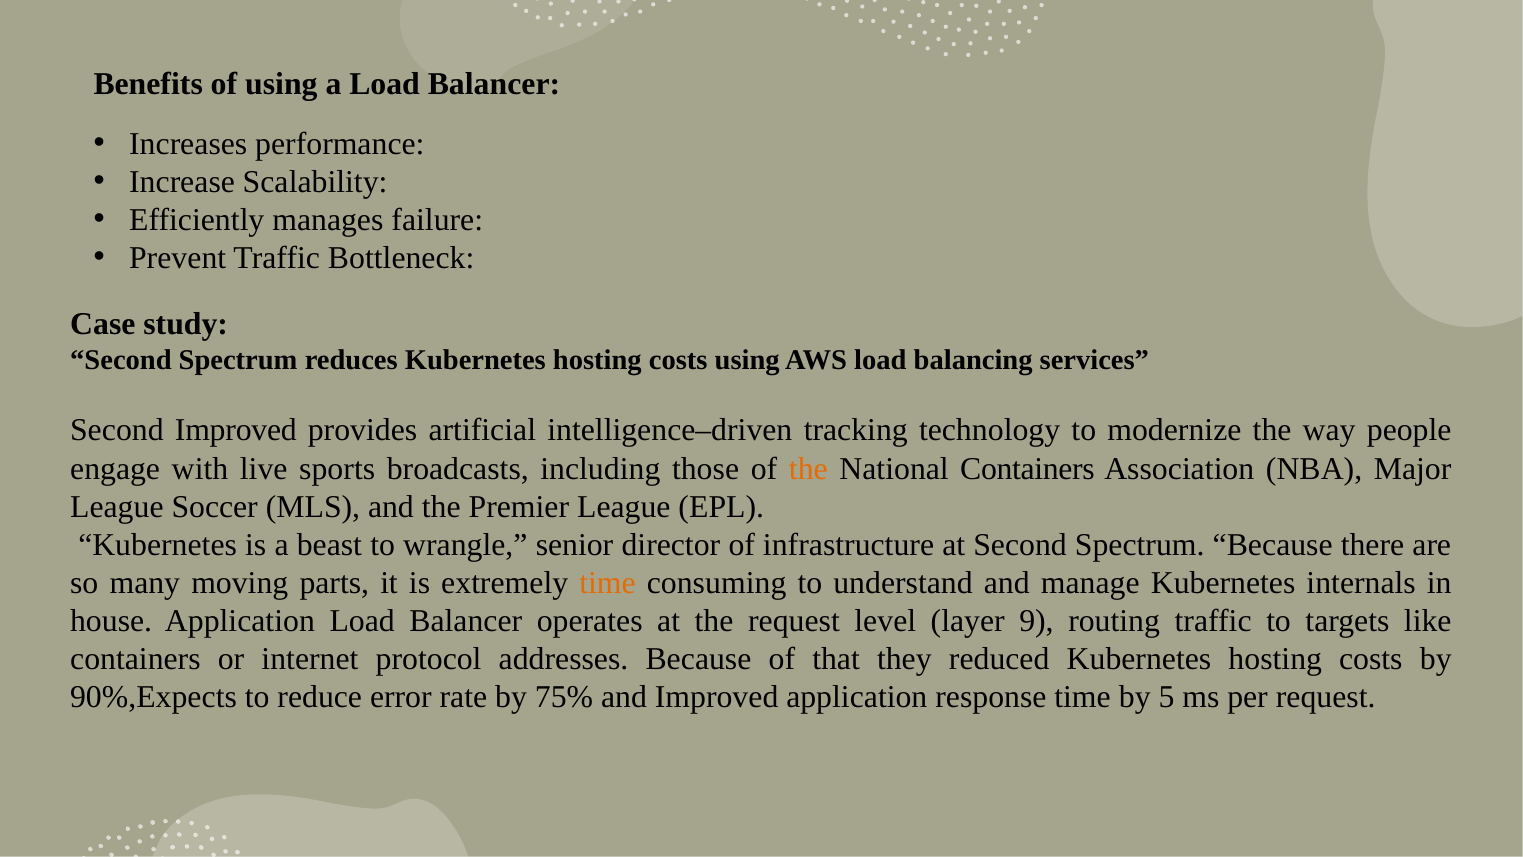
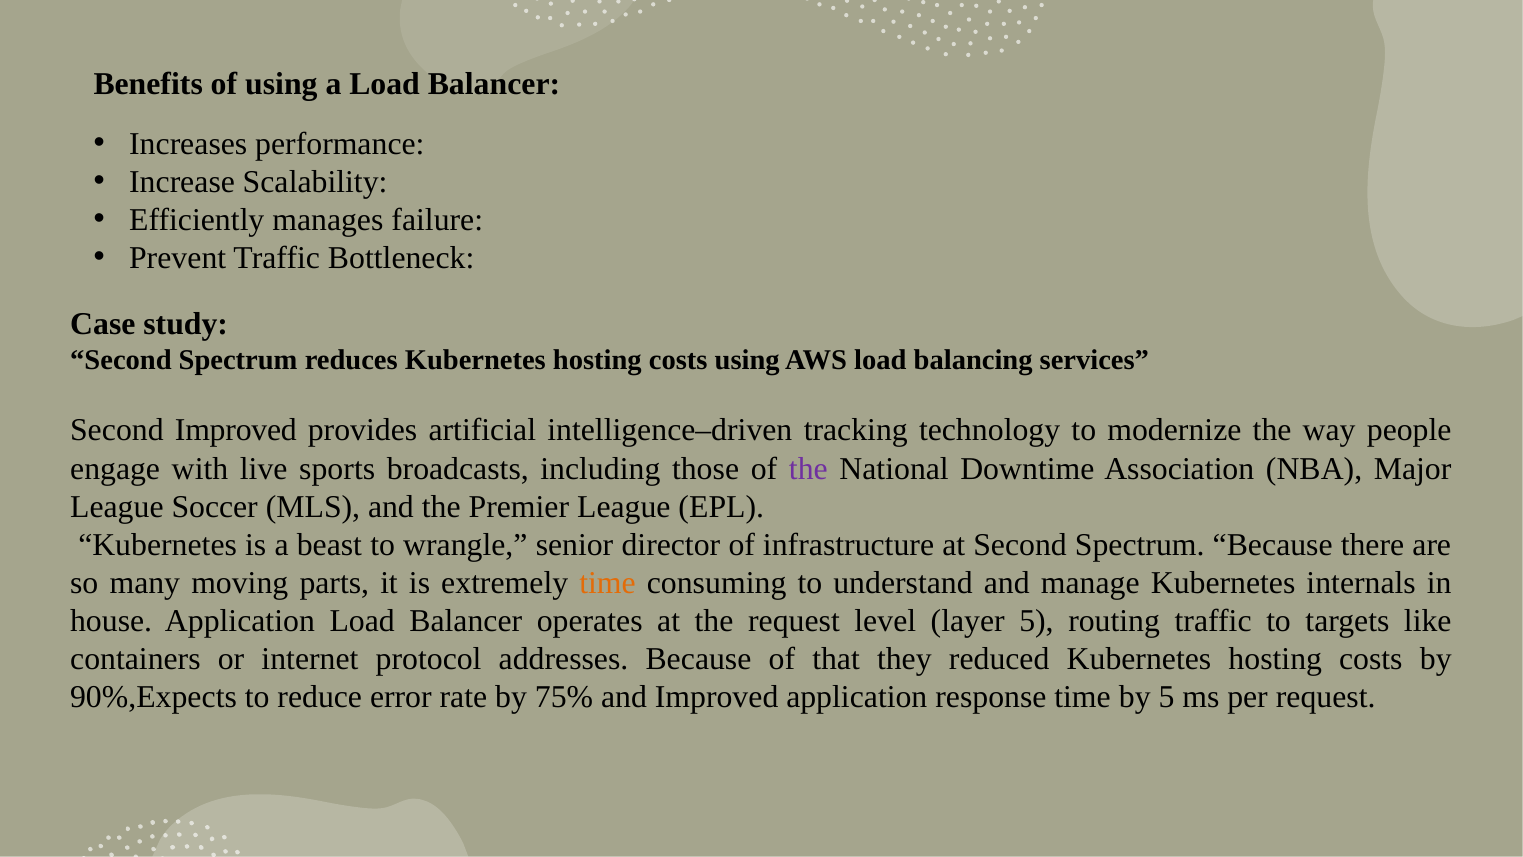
the at (808, 468) colour: orange -> purple
National Containers: Containers -> Downtime
layer 9: 9 -> 5
